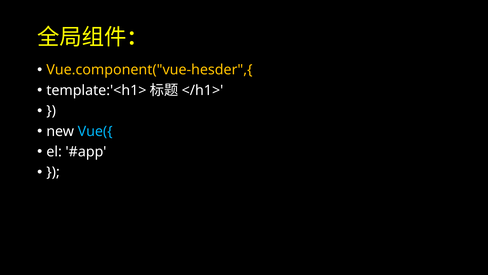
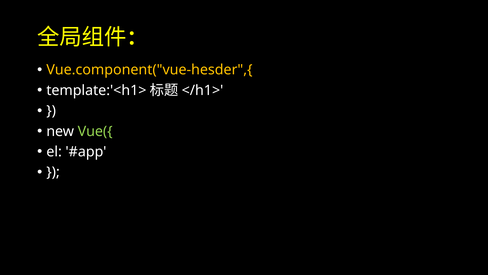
Vue({ colour: light blue -> light green
